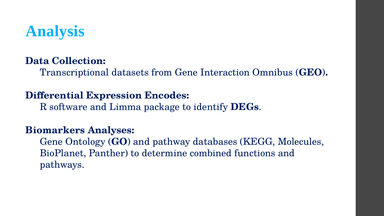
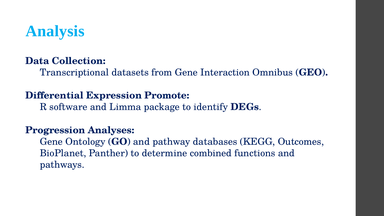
Encodes: Encodes -> Promote
Biomarkers: Biomarkers -> Progression
Molecules: Molecules -> Outcomes
